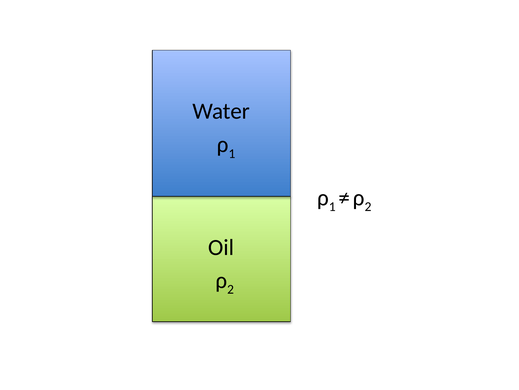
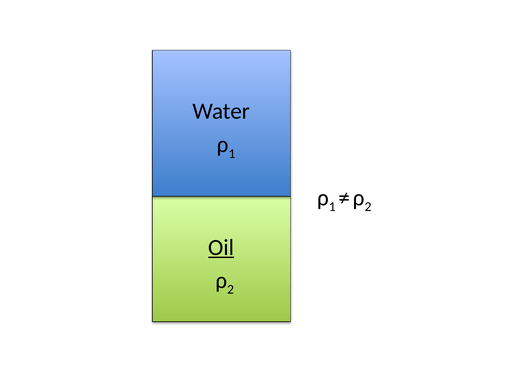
Oil underline: none -> present
